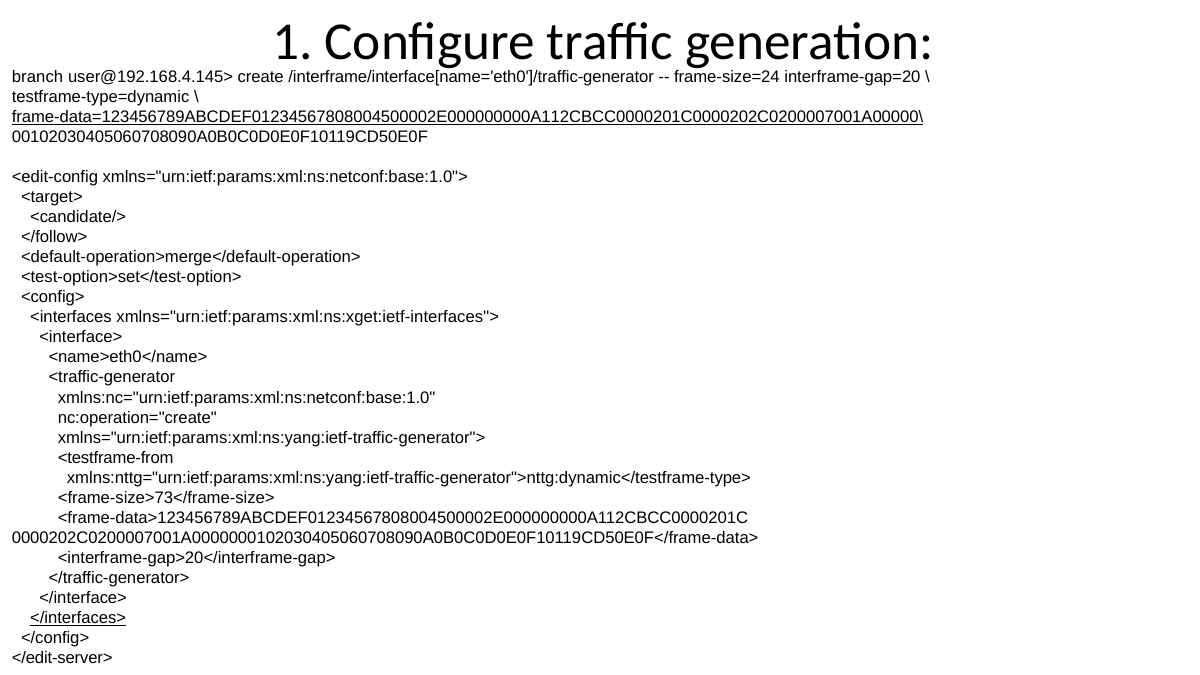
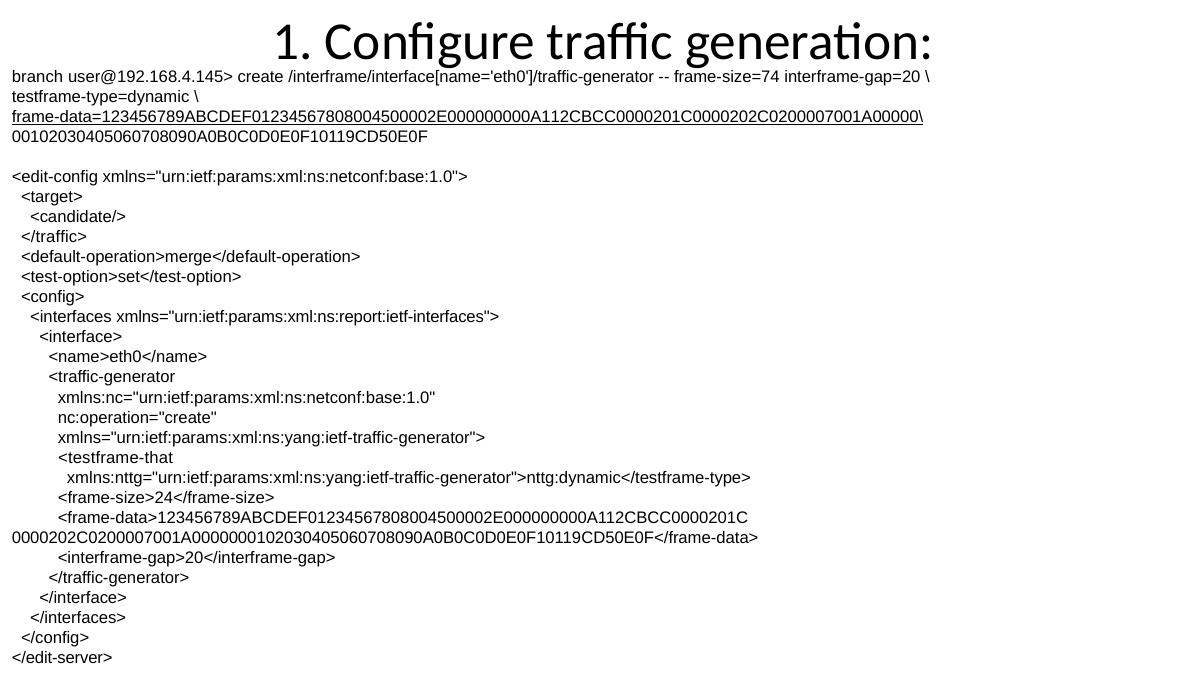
frame-size=24: frame-size=24 -> frame-size=74
</follow>: </follow> -> </traffic>
xmlns="urn:ietf:params:xml:ns:xget:ietf-interfaces">: xmlns="urn:ietf:params:xml:ns:xget:ietf-interfaces"> -> xmlns="urn:ietf:params:xml:ns:report:ietf-interfaces">
<testframe-from: <testframe-from -> <testframe-that
<frame-size>73</frame-size>: <frame-size>73</frame-size> -> <frame-size>24</frame-size>
</interfaces> underline: present -> none
